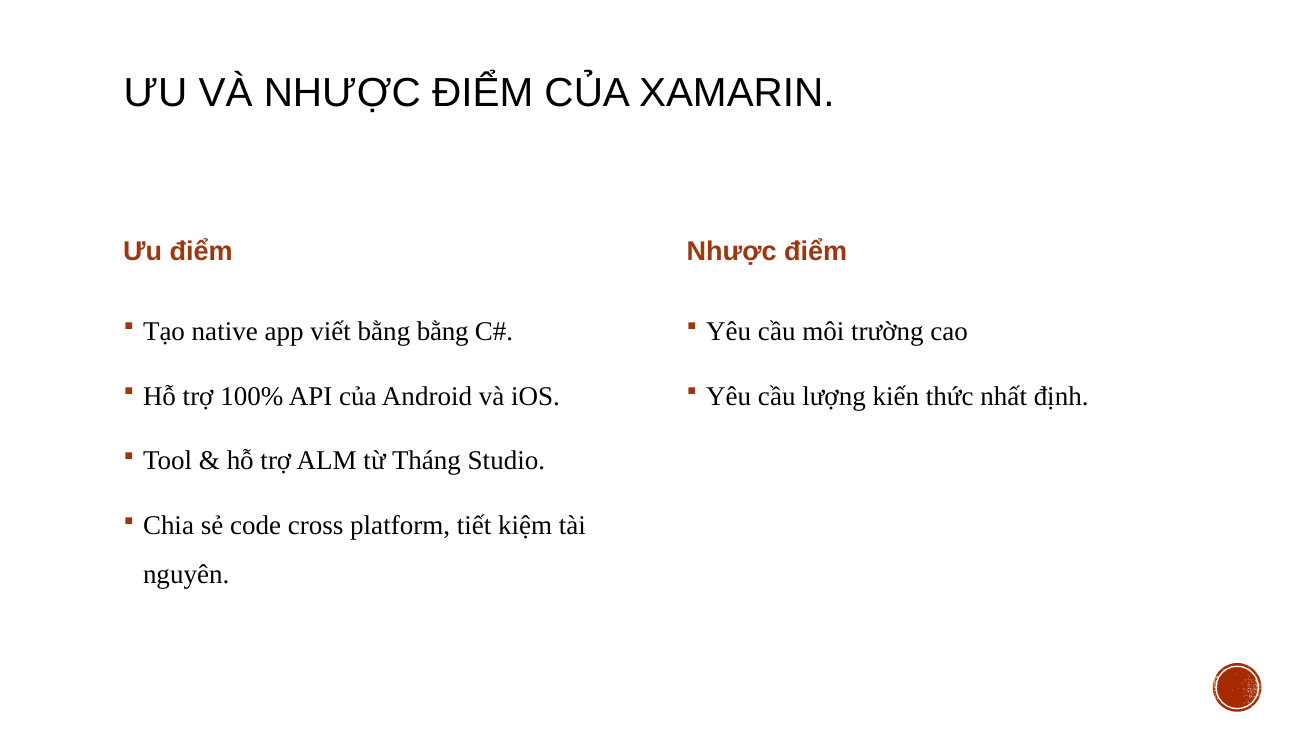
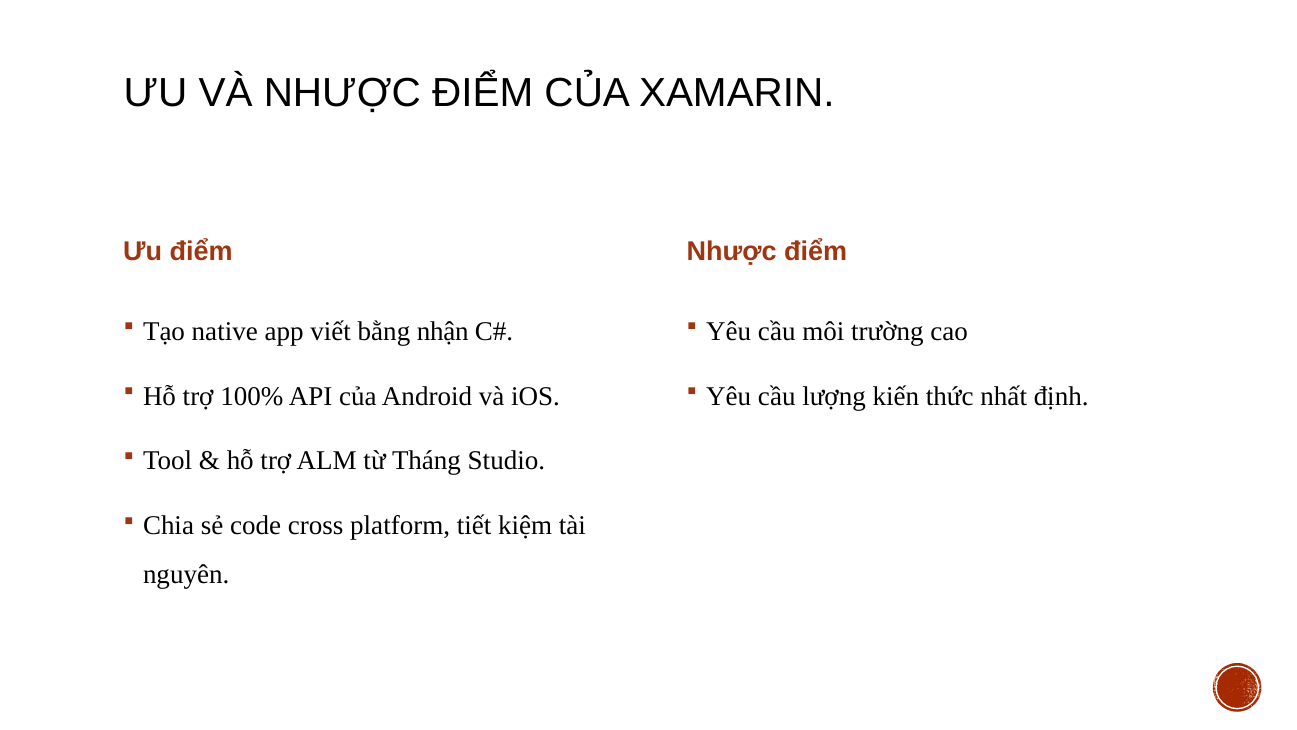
bằng bằng: bằng -> nhận
